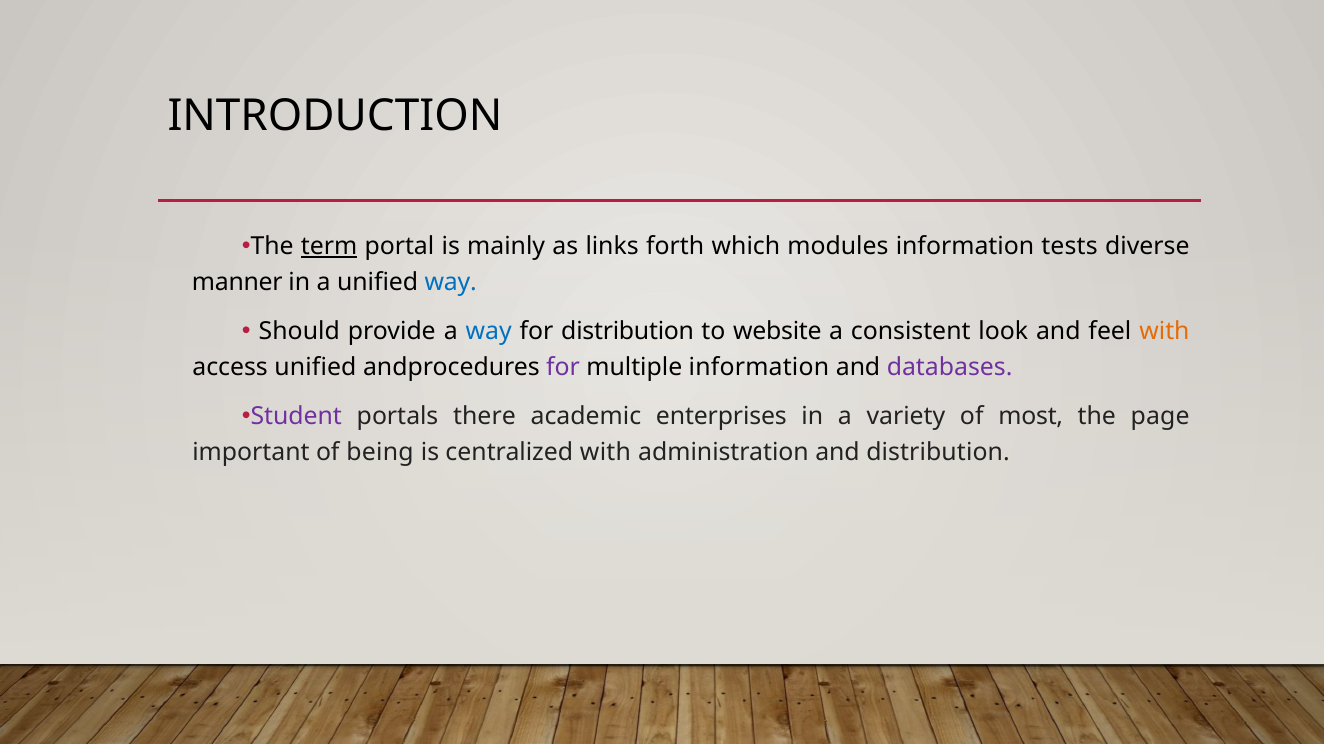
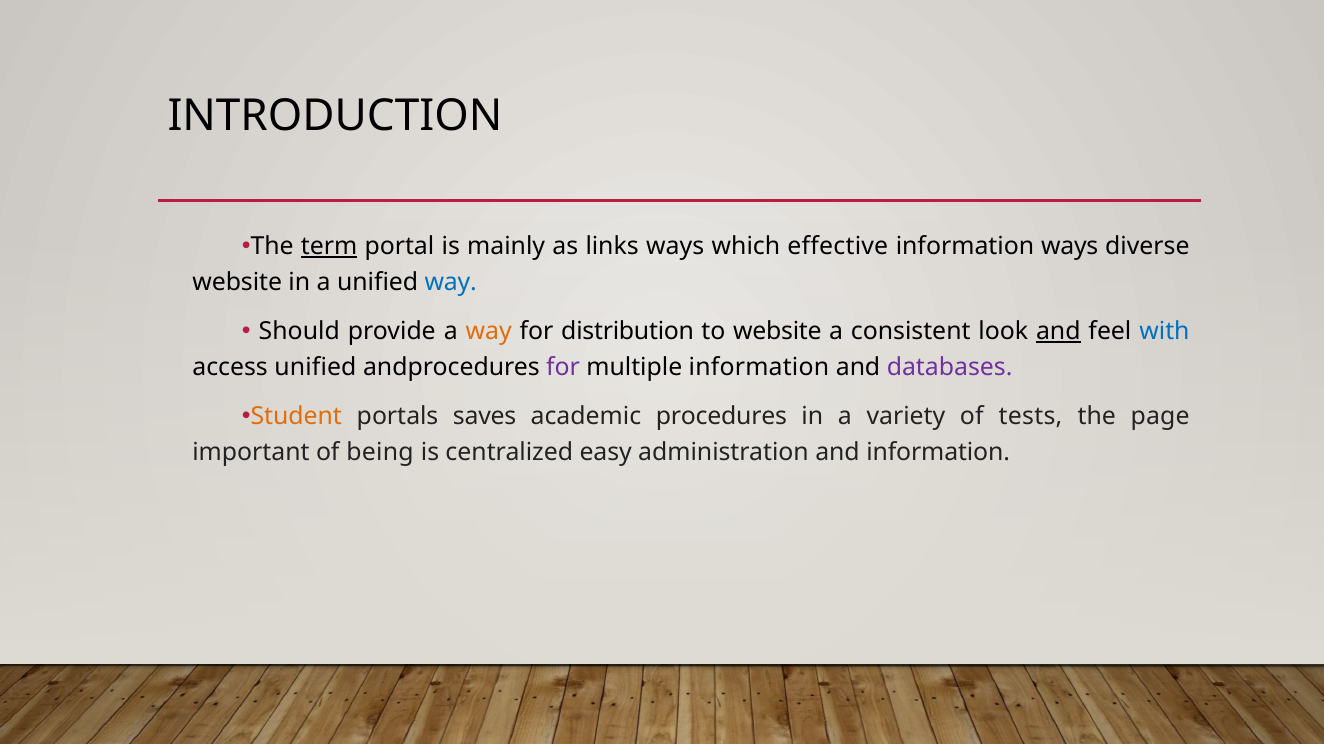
links forth: forth -> ways
modules: modules -> effective
information tests: tests -> ways
manner at (237, 282): manner -> website
way at (489, 332) colour: blue -> orange
and at (1058, 332) underline: none -> present
with at (1164, 332) colour: orange -> blue
Student colour: purple -> orange
there: there -> saves
enterprises: enterprises -> procedures
most: most -> tests
centralized with: with -> easy
and distribution: distribution -> information
